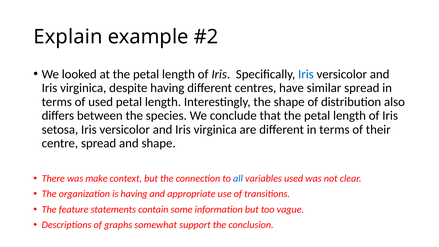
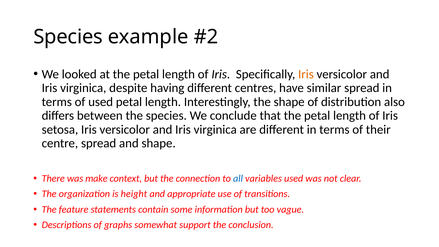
Explain at (68, 37): Explain -> Species
Iris at (306, 74) colour: blue -> orange
is having: having -> height
